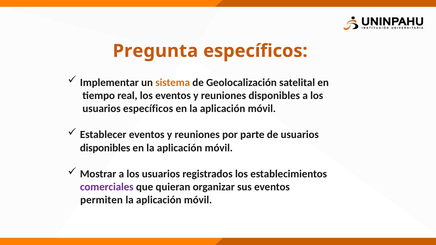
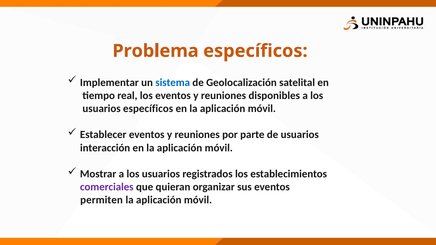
Pregunta: Pregunta -> Problema
sistema colour: orange -> blue
disponibles at (105, 148): disponibles -> interacción
